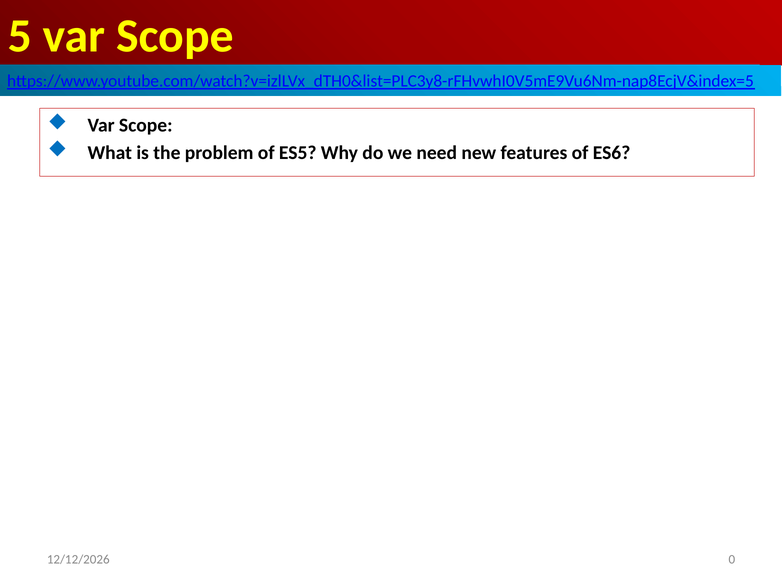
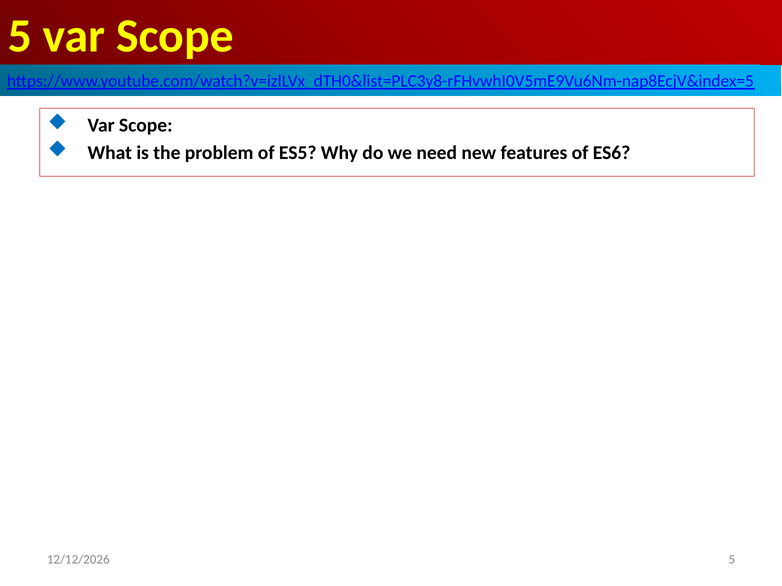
0 at (732, 560): 0 -> 5
